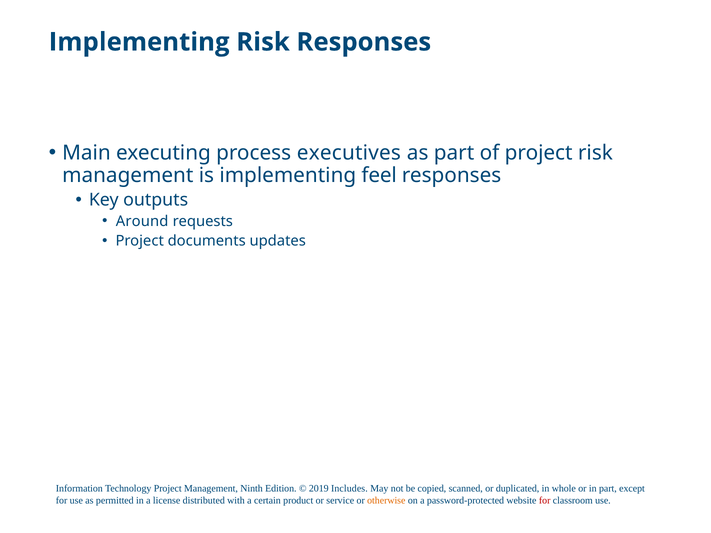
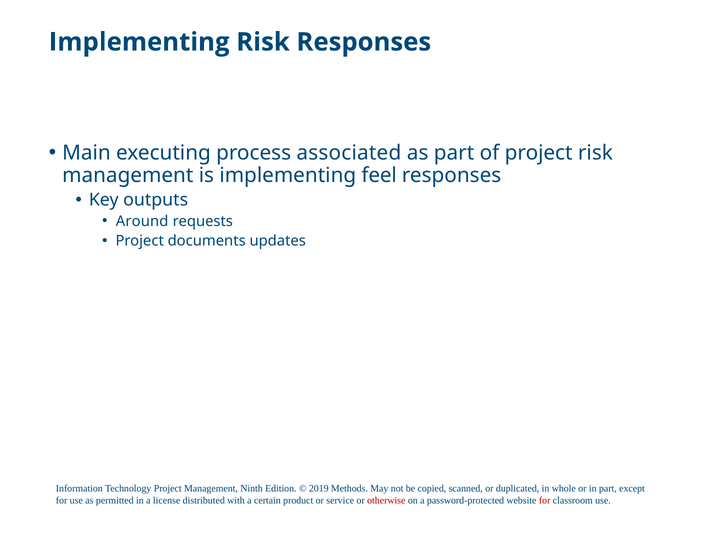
executives: executives -> associated
Includes: Includes -> Methods
otherwise colour: orange -> red
